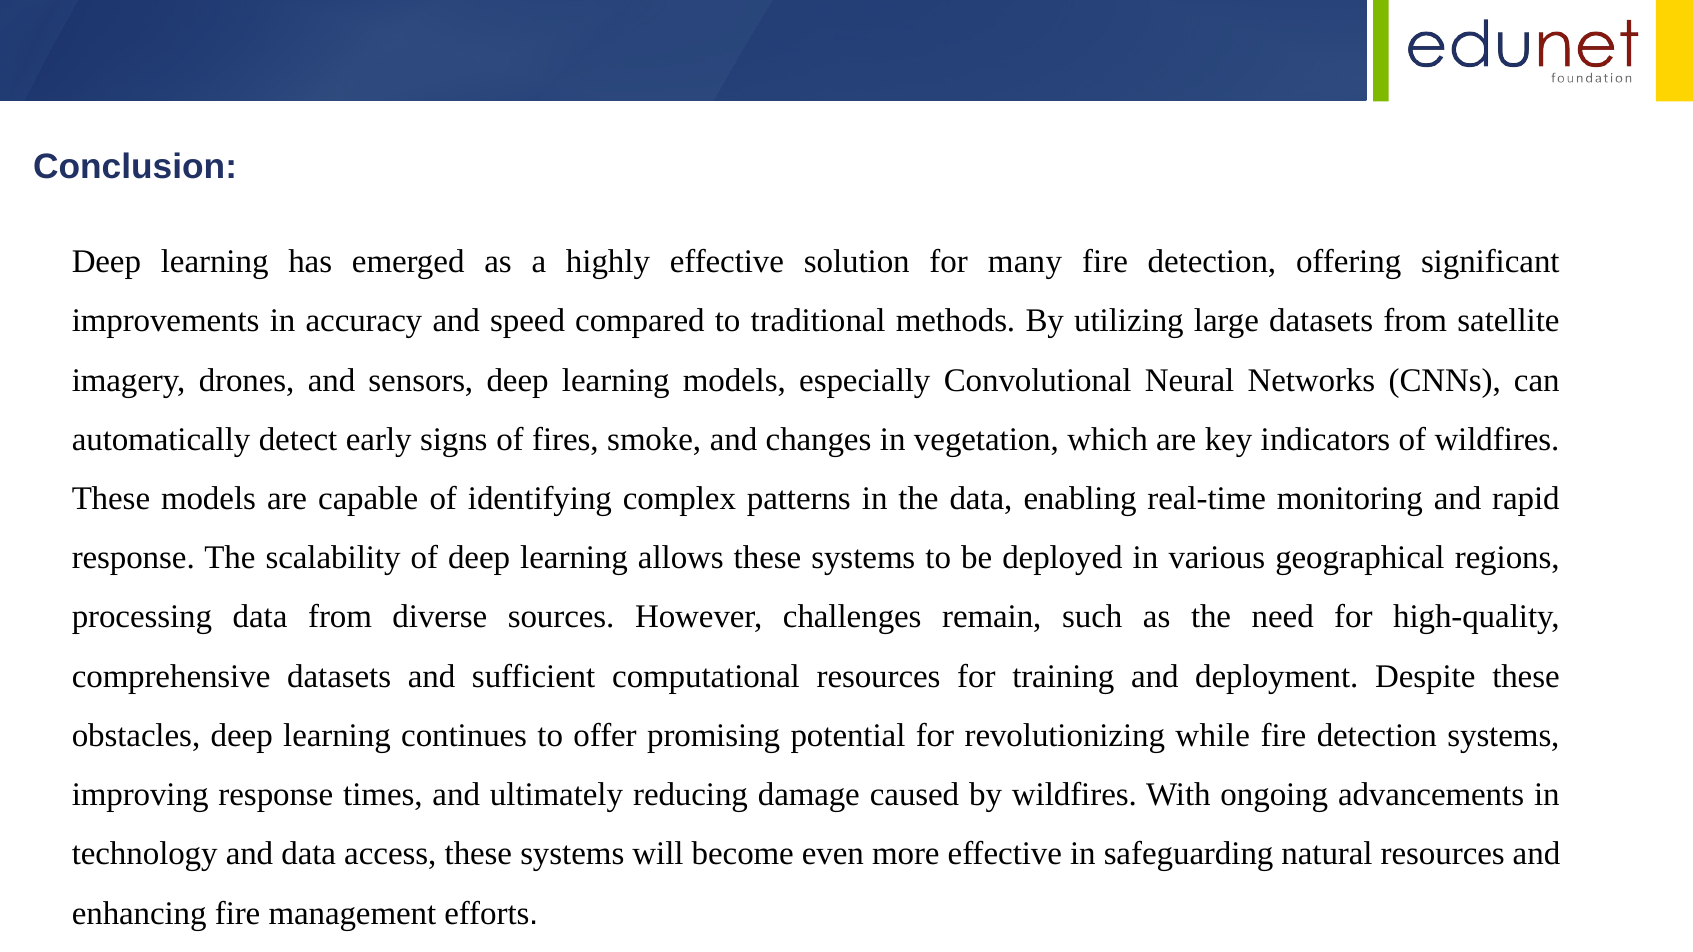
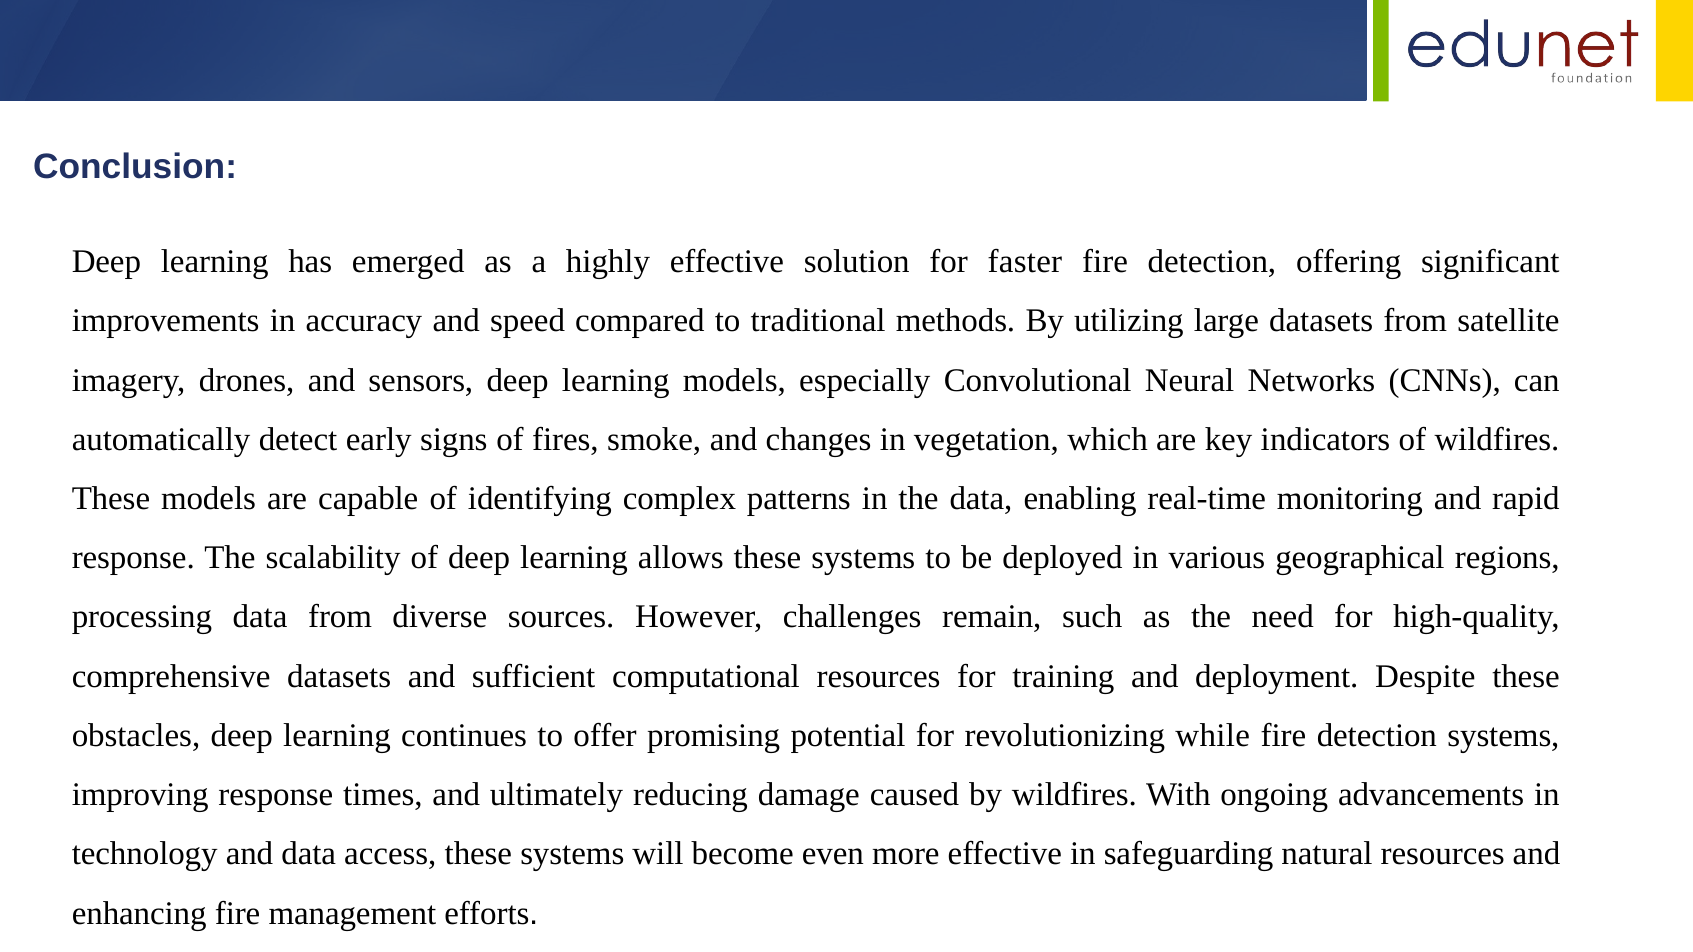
many: many -> faster
